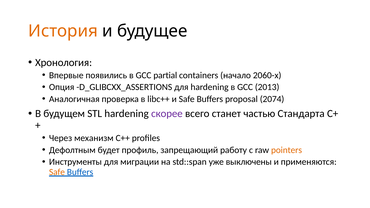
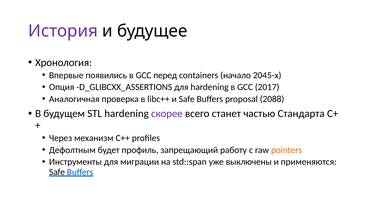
История colour: orange -> purple
partial: partial -> перед
2060-х: 2060-х -> 2045-х
2013: 2013 -> 2017
2074: 2074 -> 2088
Safe at (57, 172) colour: orange -> black
